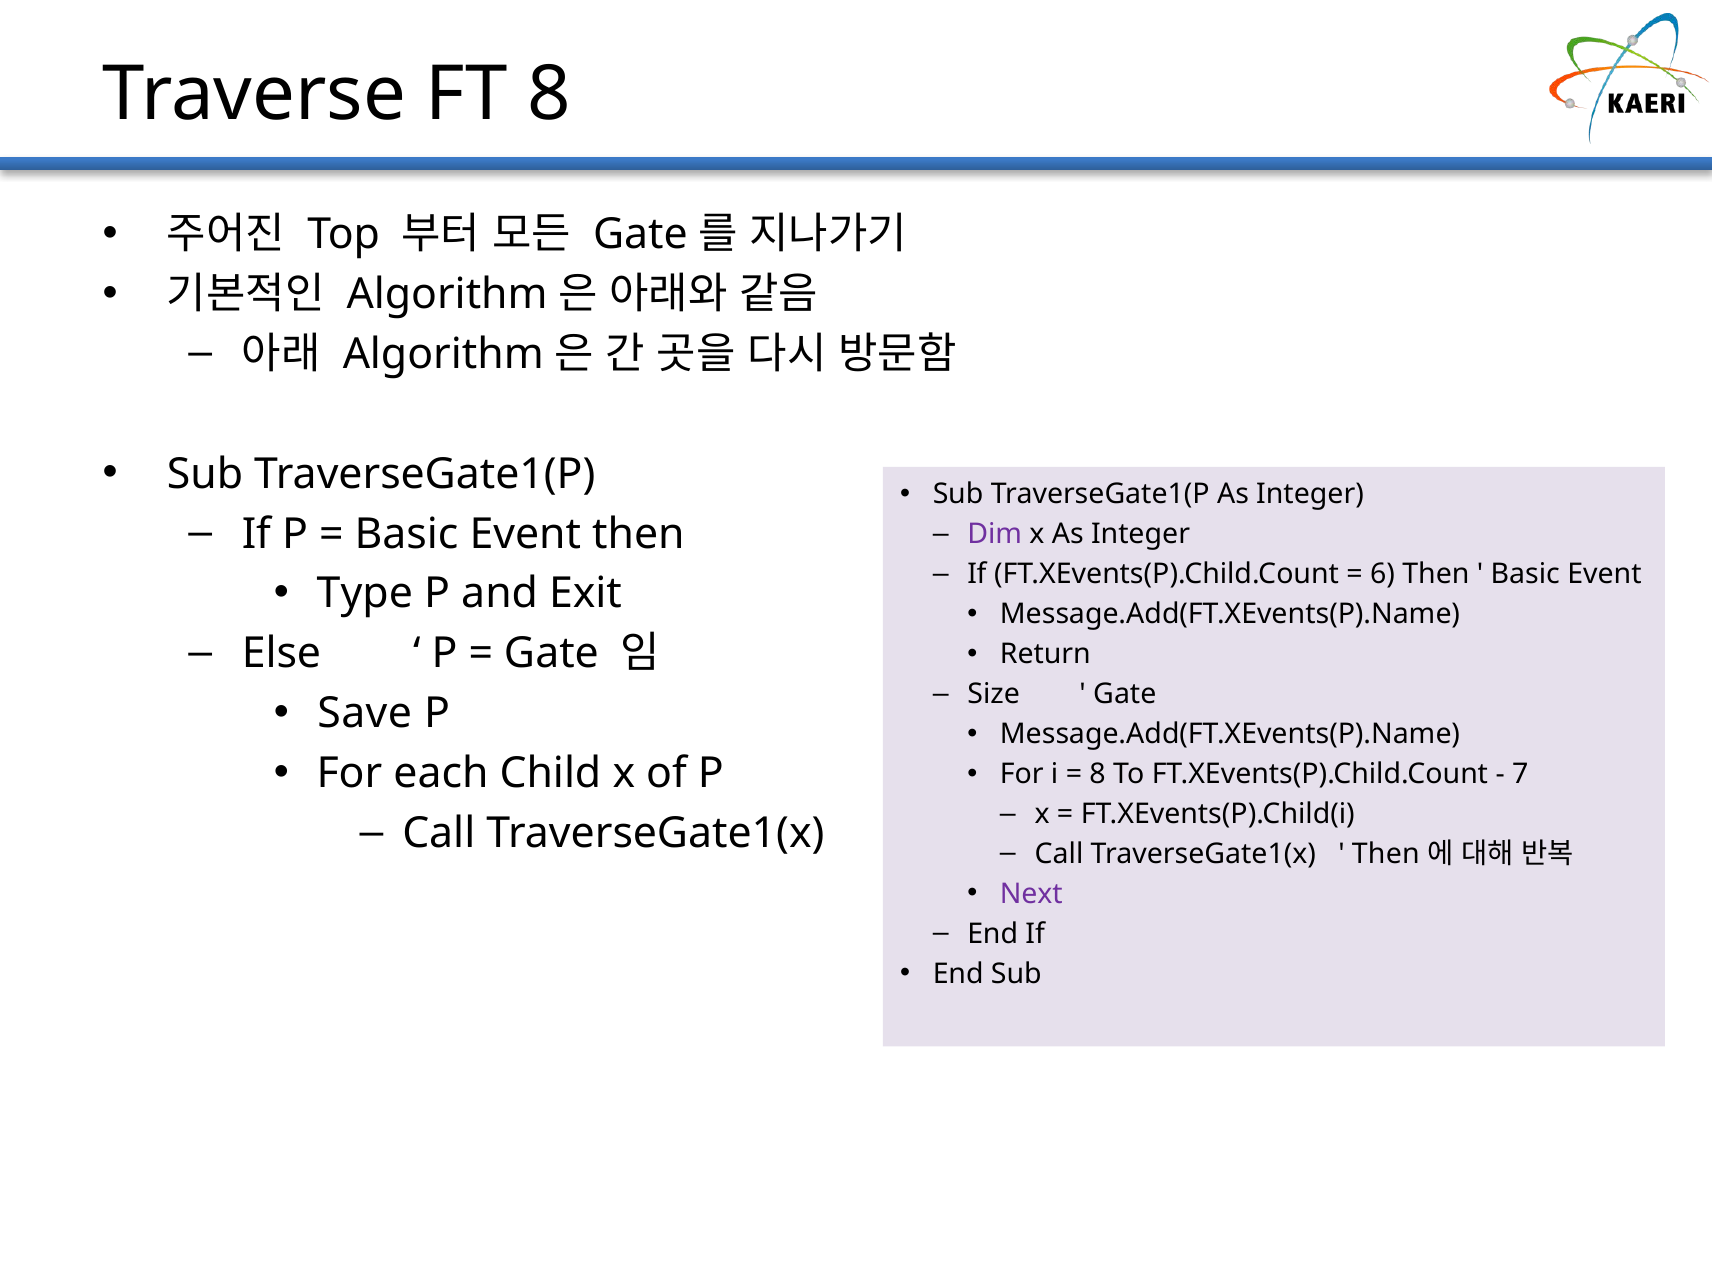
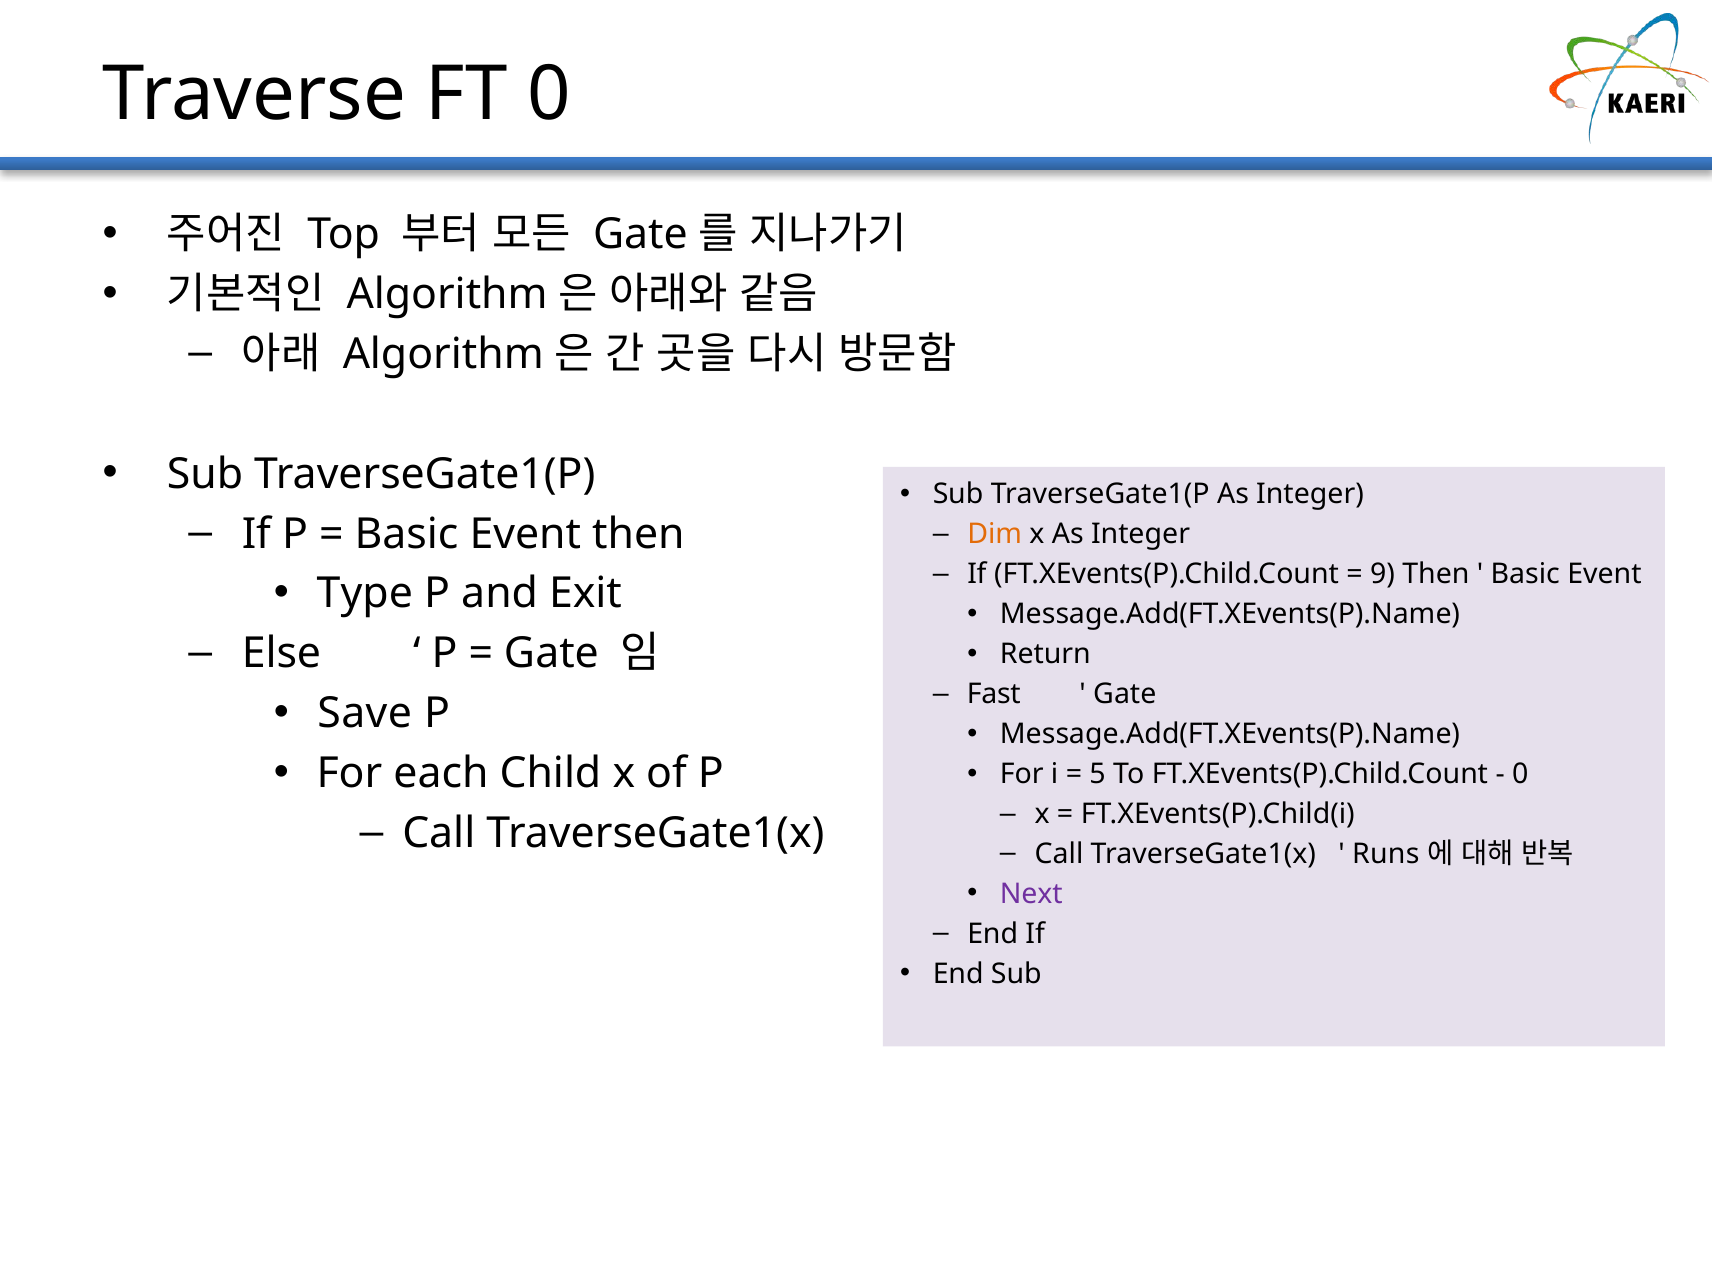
FT 8: 8 -> 0
Dim colour: purple -> orange
6: 6 -> 9
Size: Size -> Fast
8 at (1098, 774): 8 -> 5
7 at (1520, 774): 7 -> 0
Then at (1386, 854): Then -> Runs
